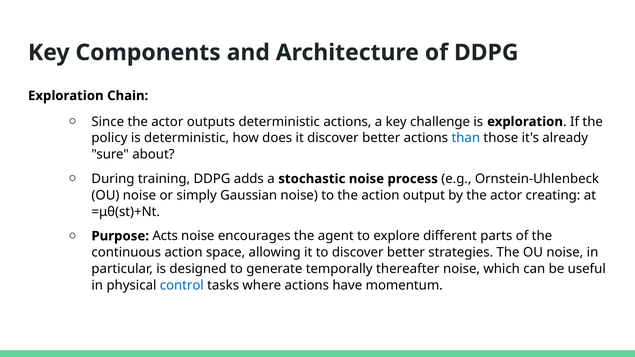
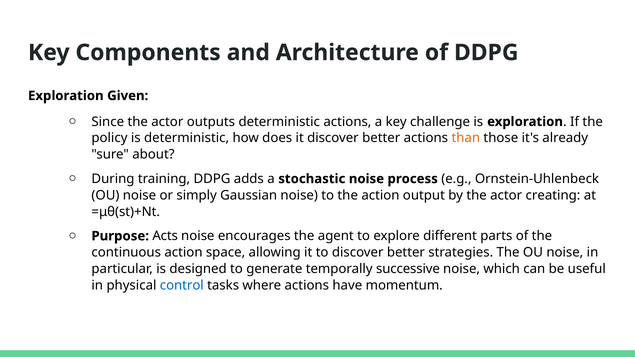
Chain: Chain -> Given
than colour: blue -> orange
thereafter: thereafter -> successive
